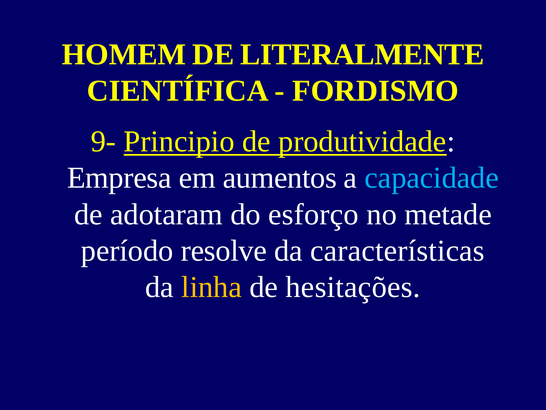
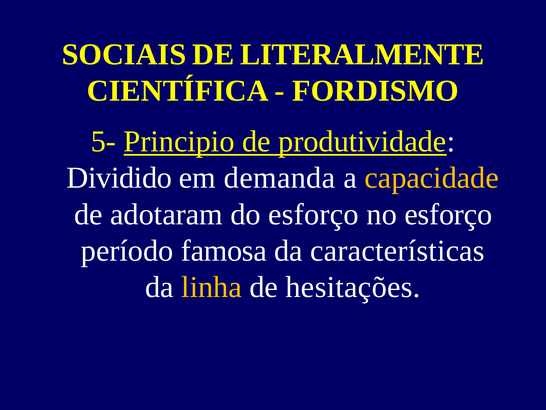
HOMEM: HOMEM -> SOCIAIS
9-: 9- -> 5-
Empresa: Empresa -> Dividido
aumentos: aumentos -> demanda
capacidade colour: light blue -> yellow
no metade: metade -> esforço
resolve: resolve -> famosa
